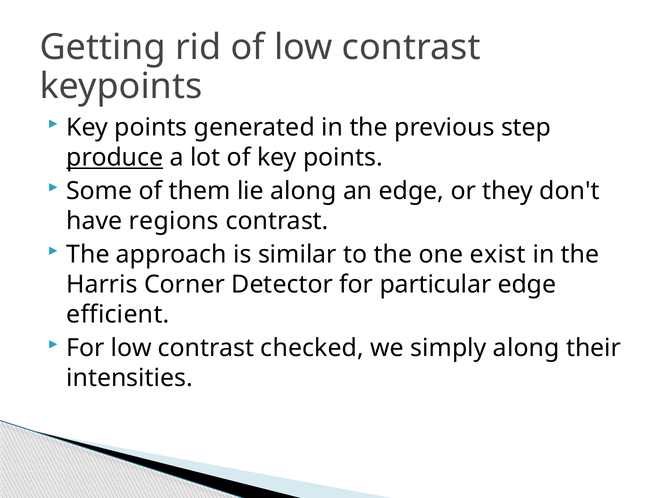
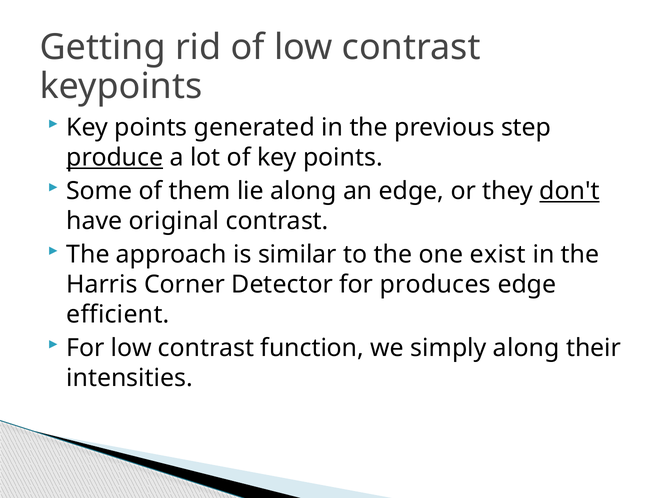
don't underline: none -> present
regions: regions -> original
particular: particular -> produces
checked: checked -> function
